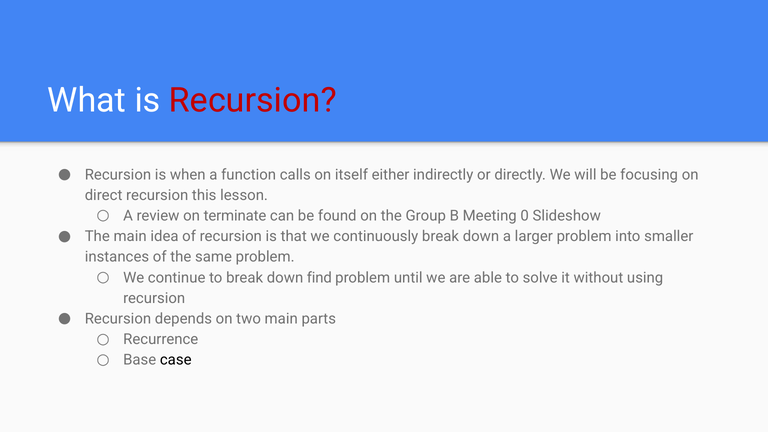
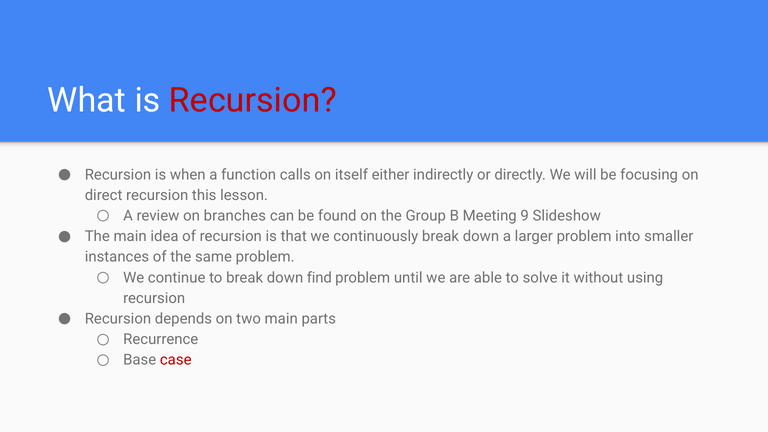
terminate: terminate -> branches
0: 0 -> 9
case colour: black -> red
